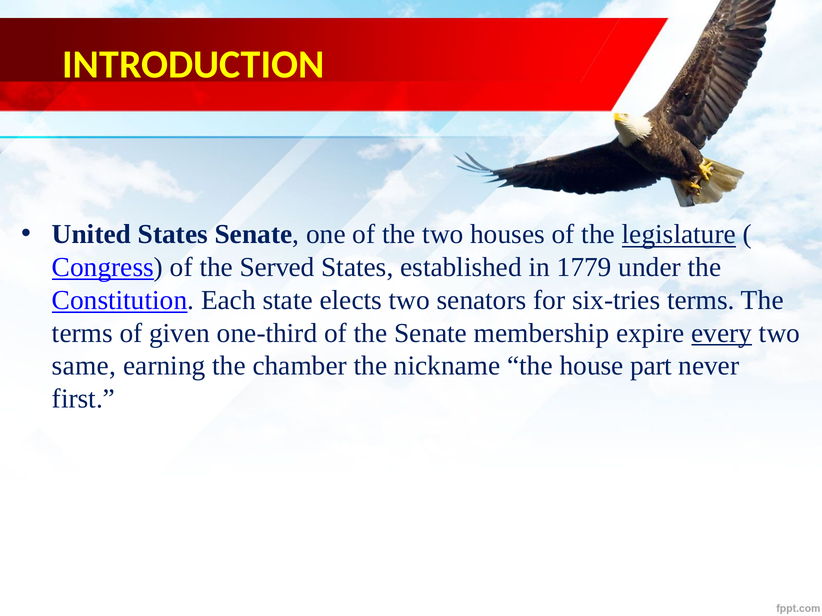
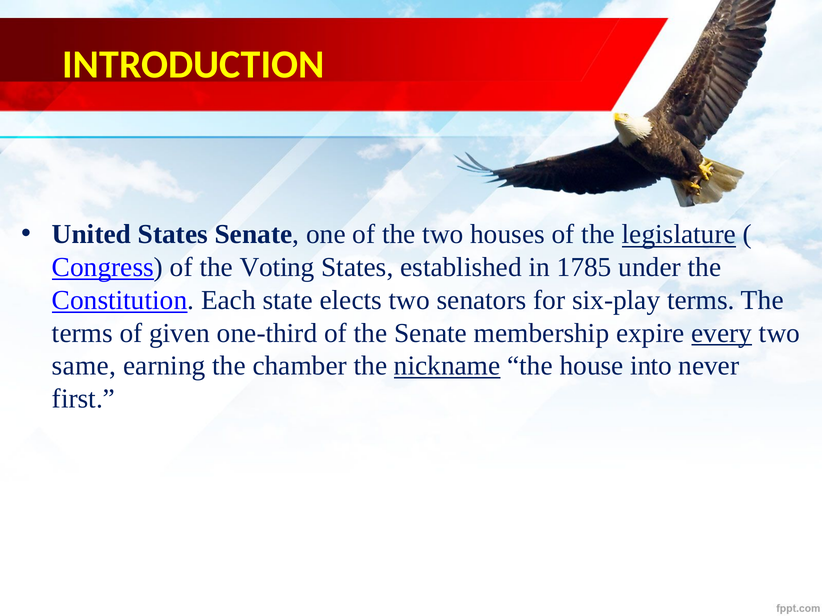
Served: Served -> Voting
1779: 1779 -> 1785
six-tries: six-tries -> six-play
nickname underline: none -> present
part: part -> into
